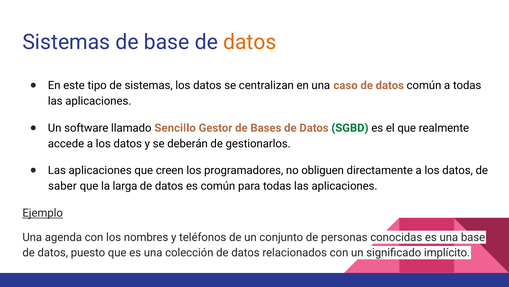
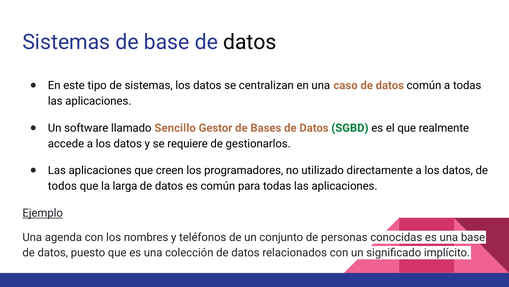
datos at (250, 42) colour: orange -> black
deberán: deberán -> requiere
obliguen: obliguen -> utilizado
saber: saber -> todos
